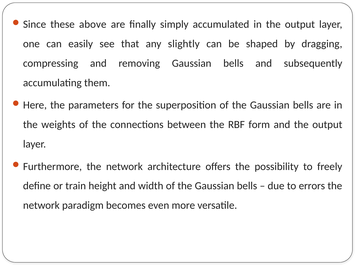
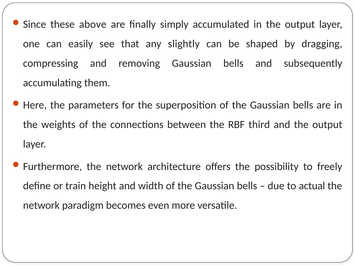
form: form -> third
errors: errors -> actual
